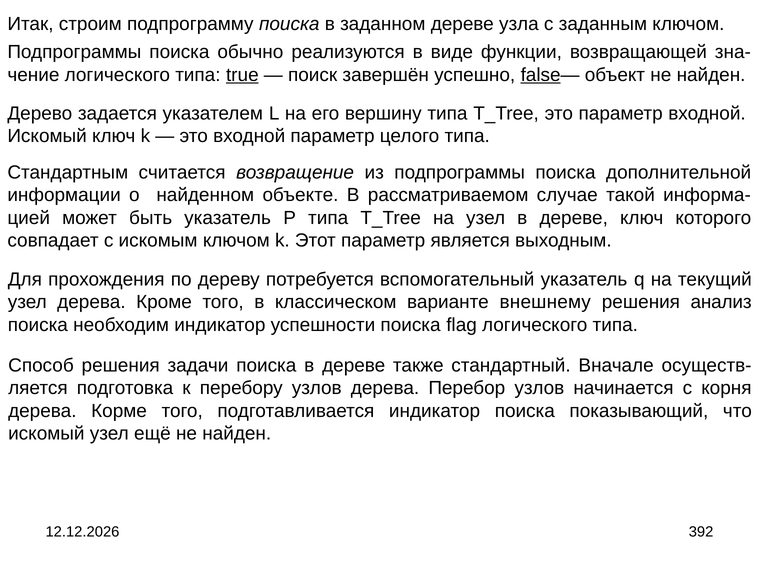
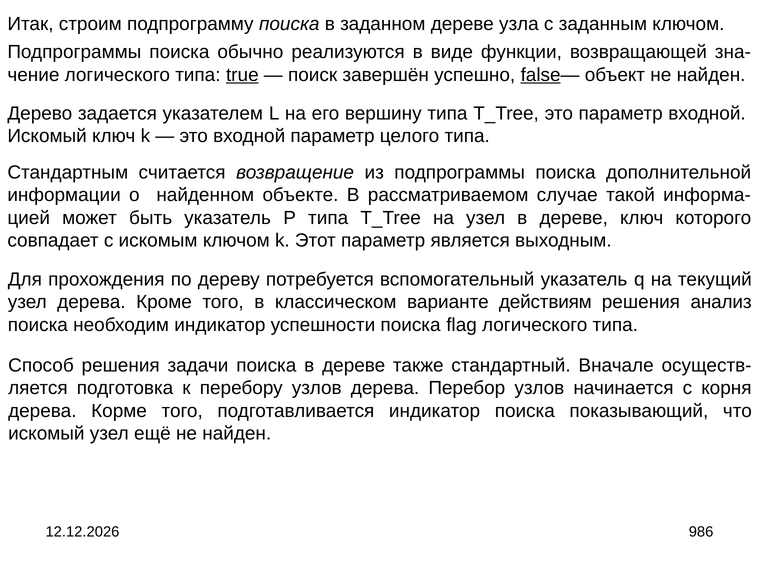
внешнему: внешнему -> действиям
392: 392 -> 986
